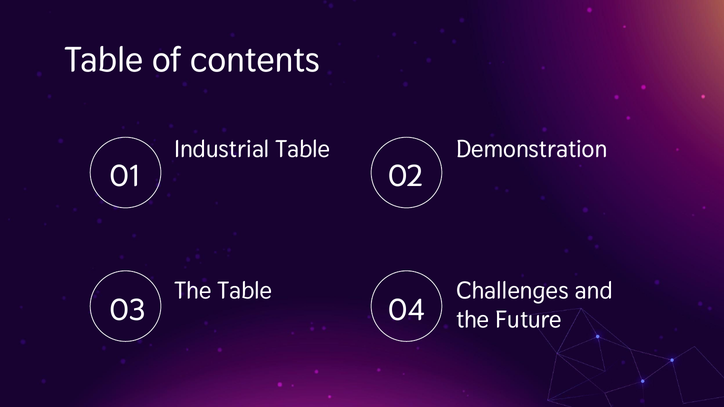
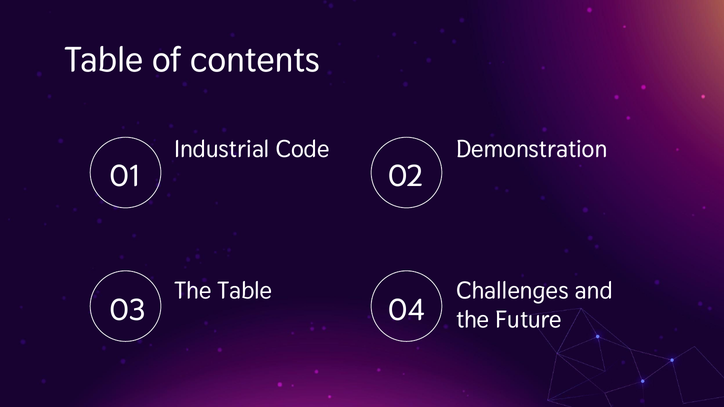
Industrial Table: Table -> Code
